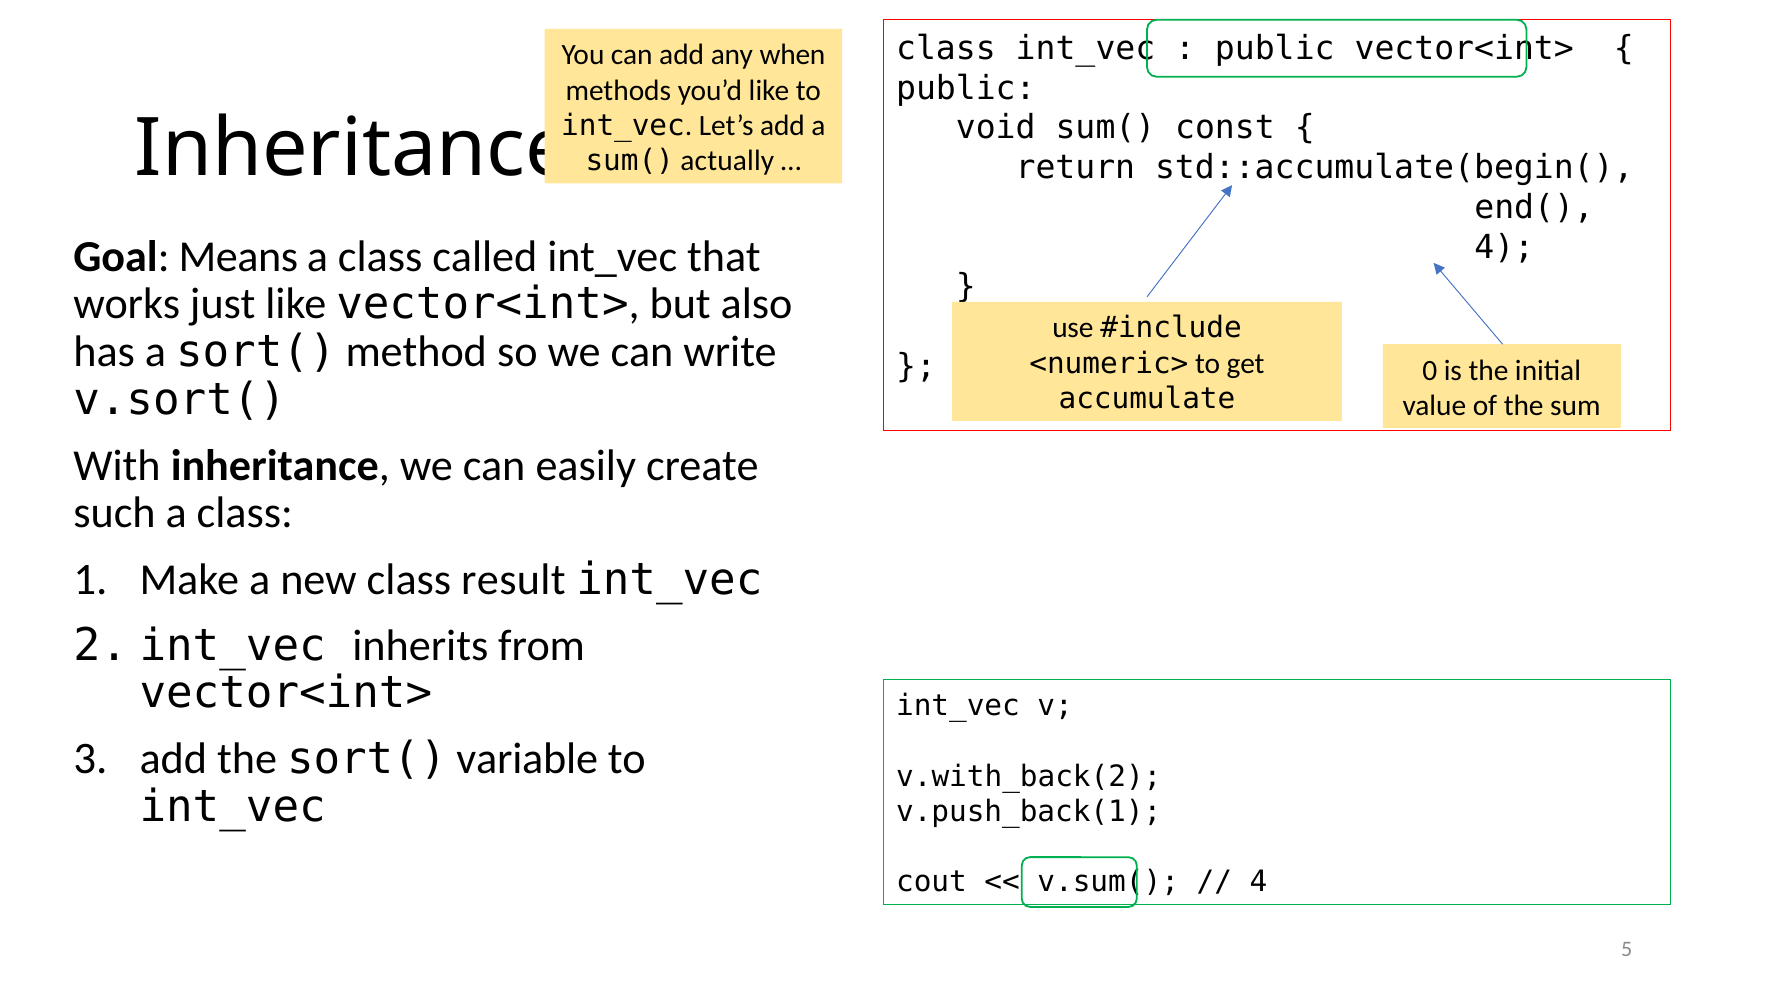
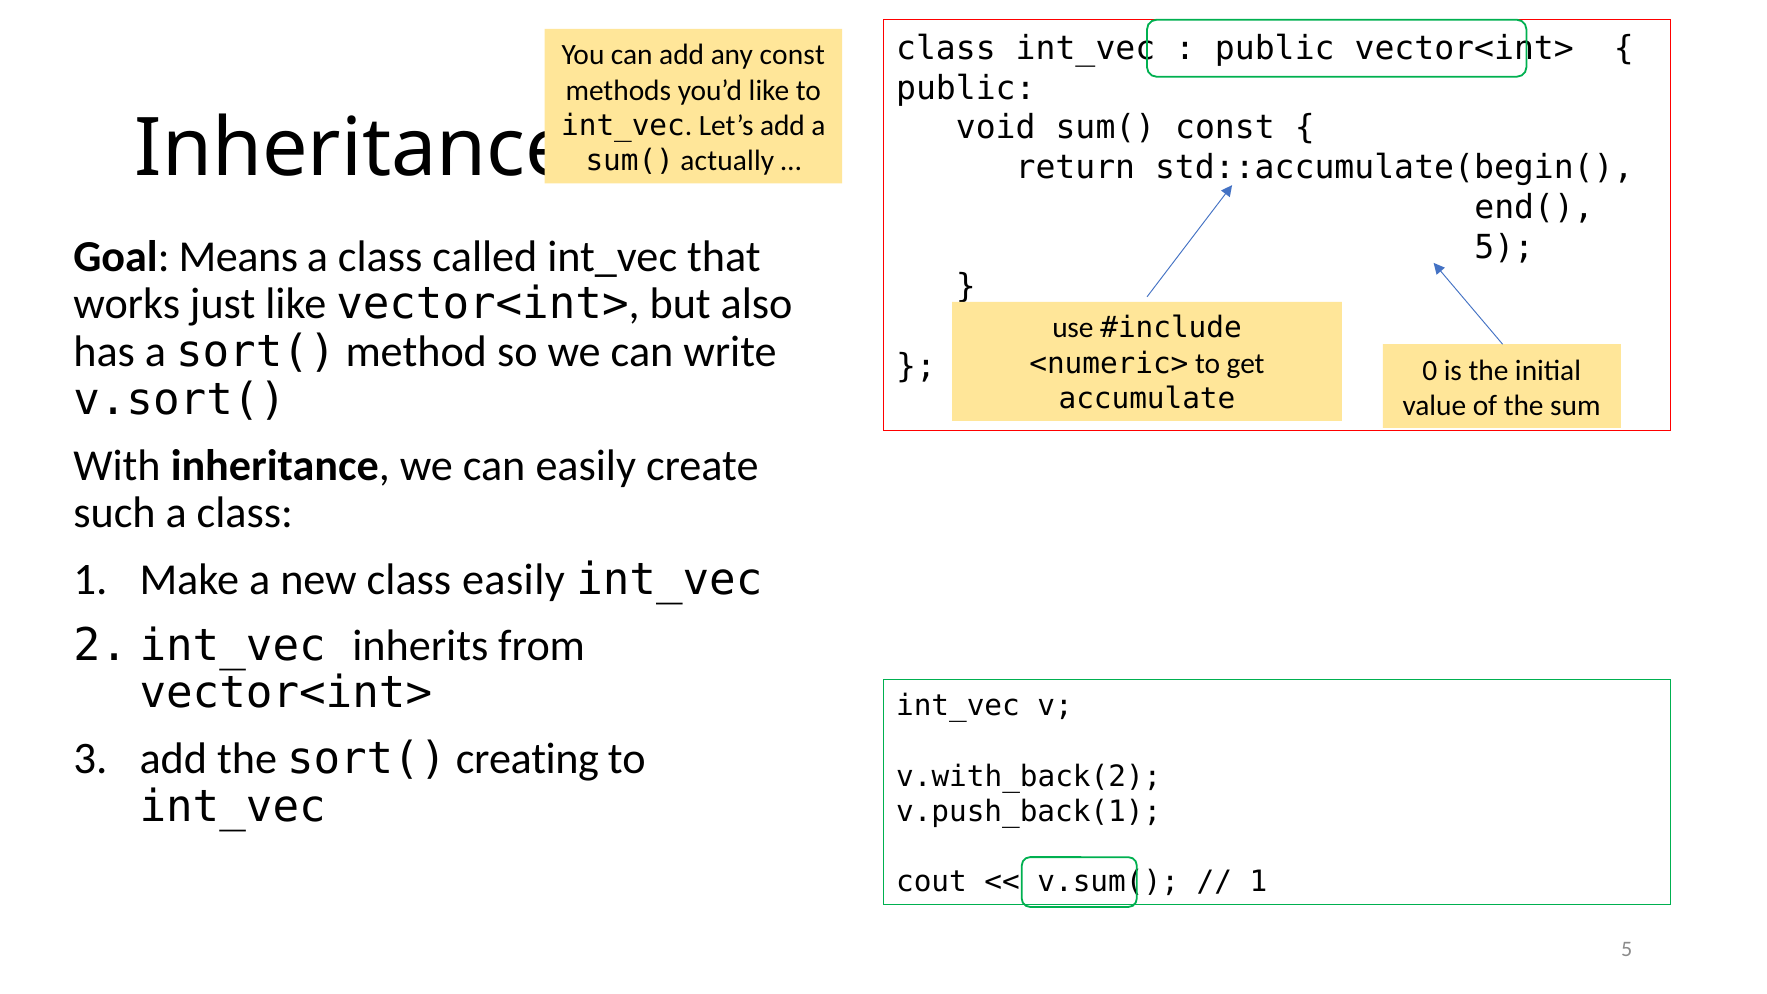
any when: when -> const
4 at (1504, 247): 4 -> 5
class result: result -> easily
variable: variable -> creating
4 at (1259, 882): 4 -> 1
